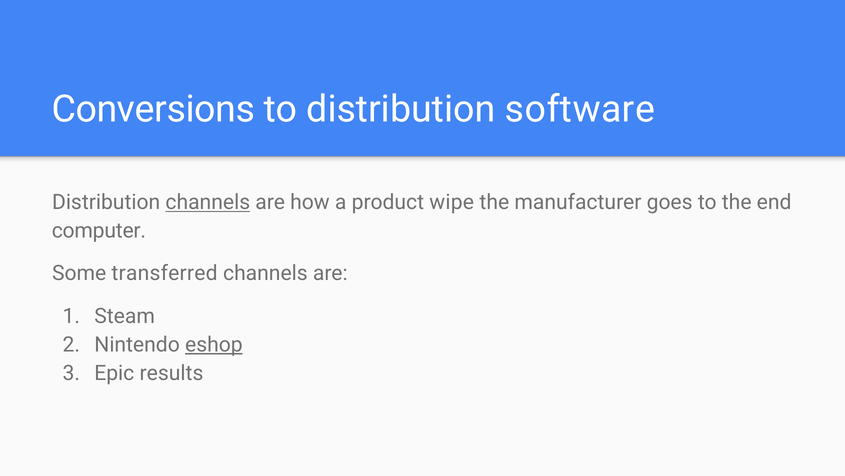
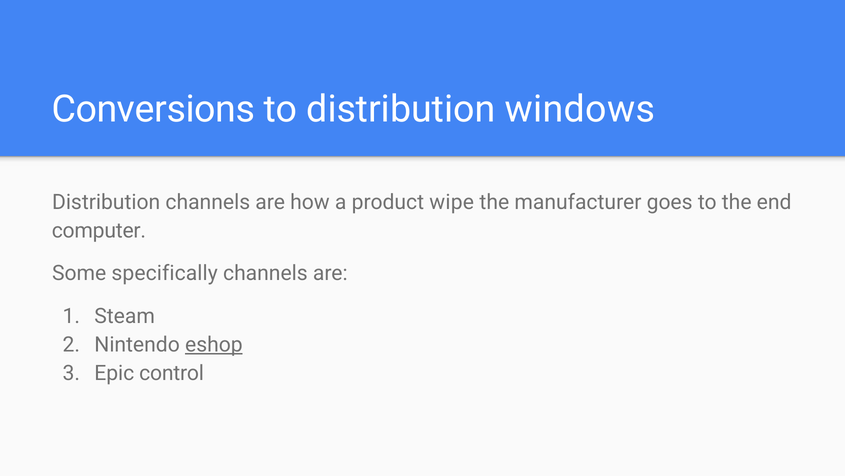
software: software -> windows
channels at (208, 202) underline: present -> none
transferred: transferred -> specifically
results: results -> control
